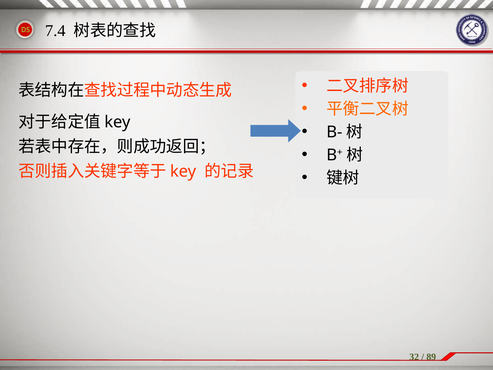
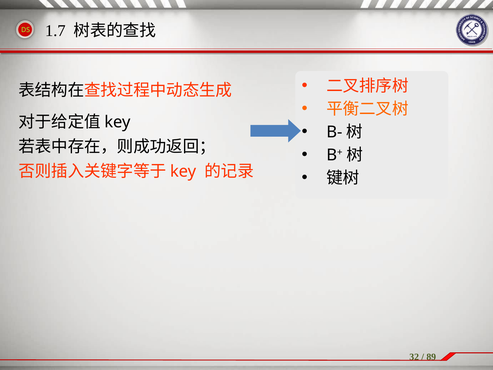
7.4: 7.4 -> 1.7
